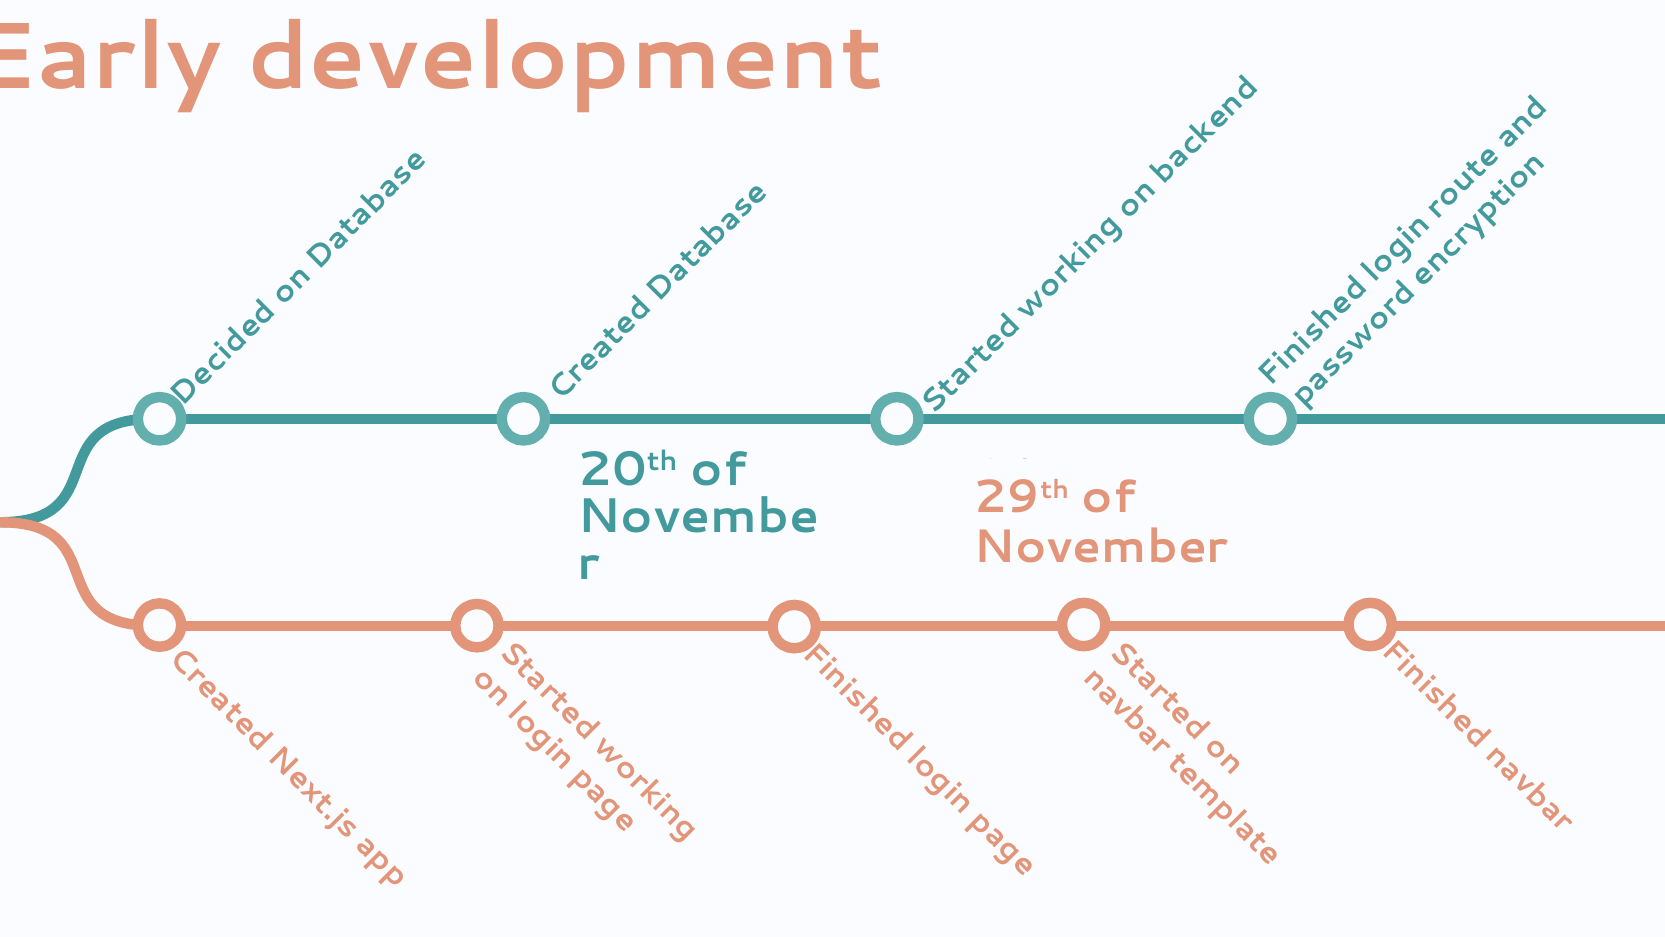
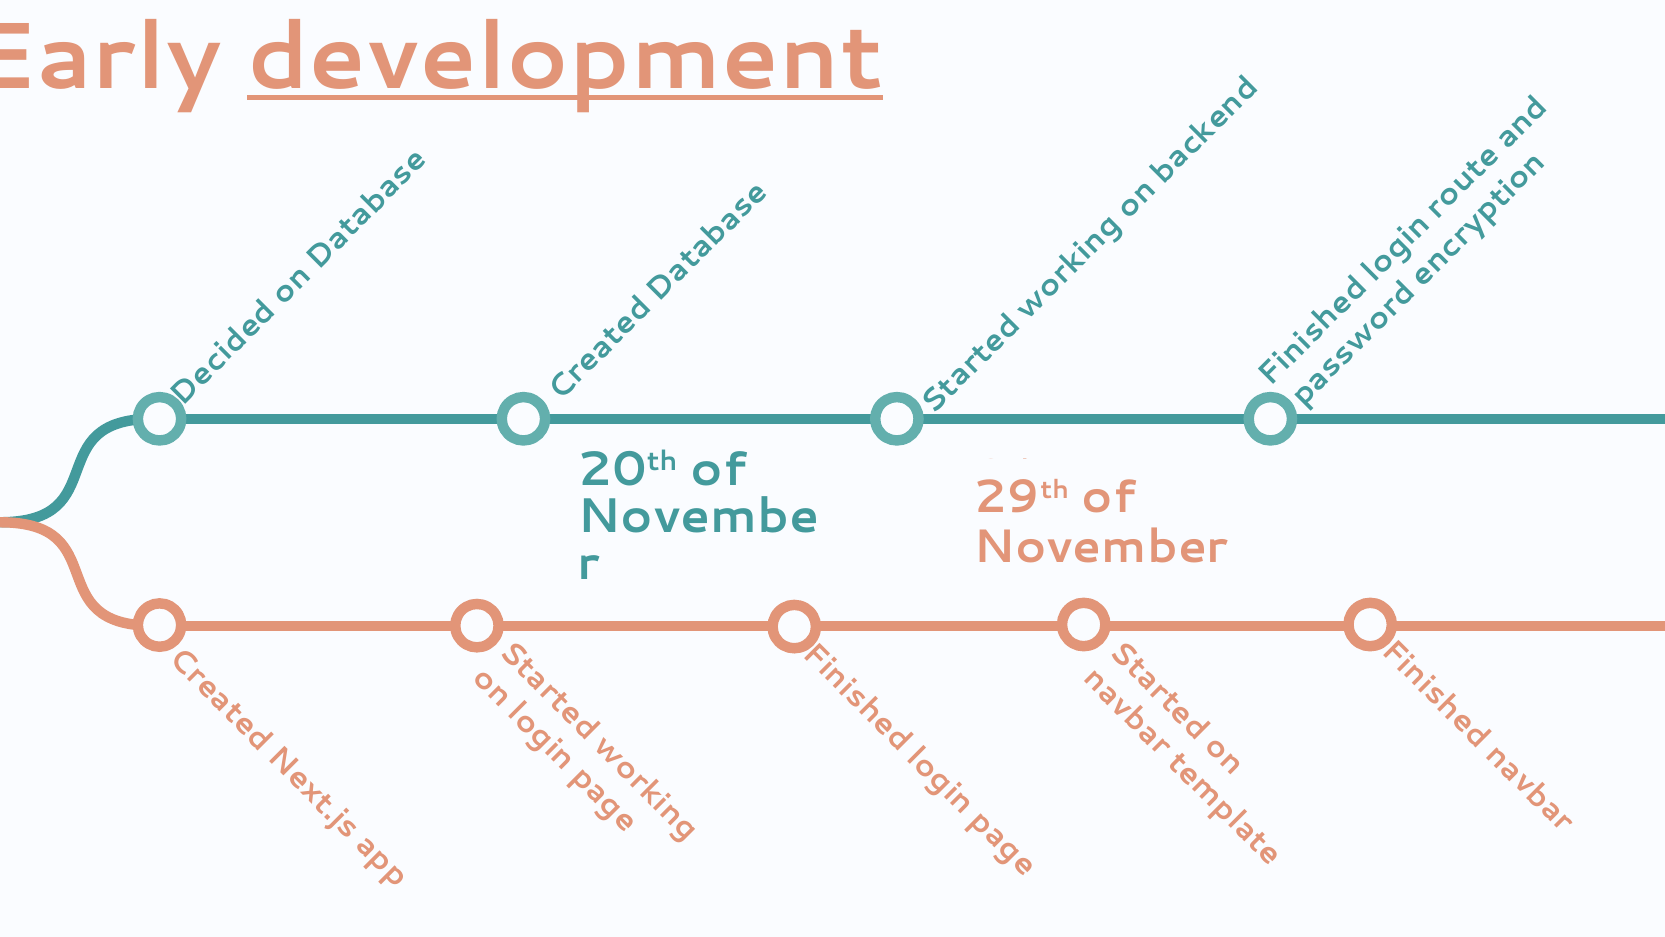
development underline: none -> present
